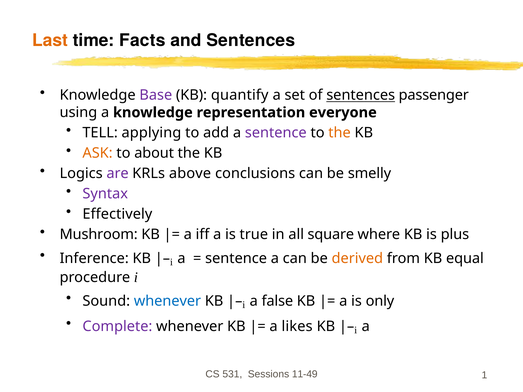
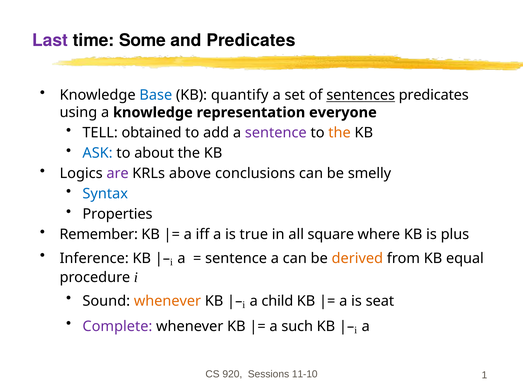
Last colour: orange -> purple
Facts: Facts -> Some
and Sentences: Sentences -> Predicates
Base colour: purple -> blue
sentences passenger: passenger -> predicates
applying: applying -> obtained
ASK colour: orange -> blue
Syntax colour: purple -> blue
Effectively: Effectively -> Properties
Mushroom: Mushroom -> Remember
whenever at (167, 301) colour: blue -> orange
false: false -> child
only: only -> seat
likes: likes -> such
531: 531 -> 920
11-49: 11-49 -> 11-10
